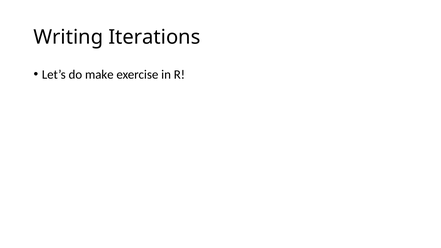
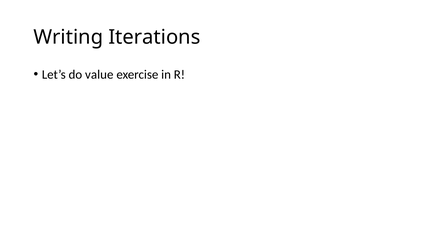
make: make -> value
